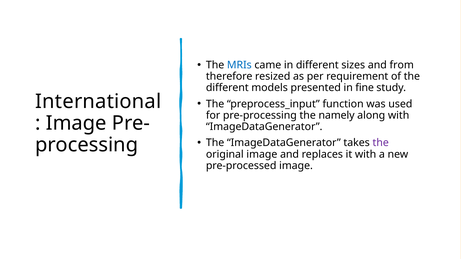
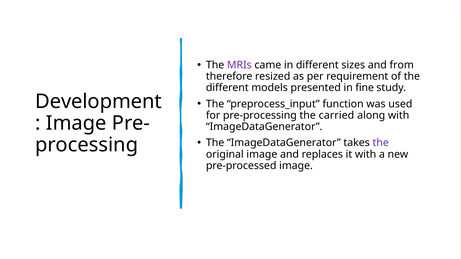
MRIs colour: blue -> purple
International: International -> Development
namely: namely -> carried
